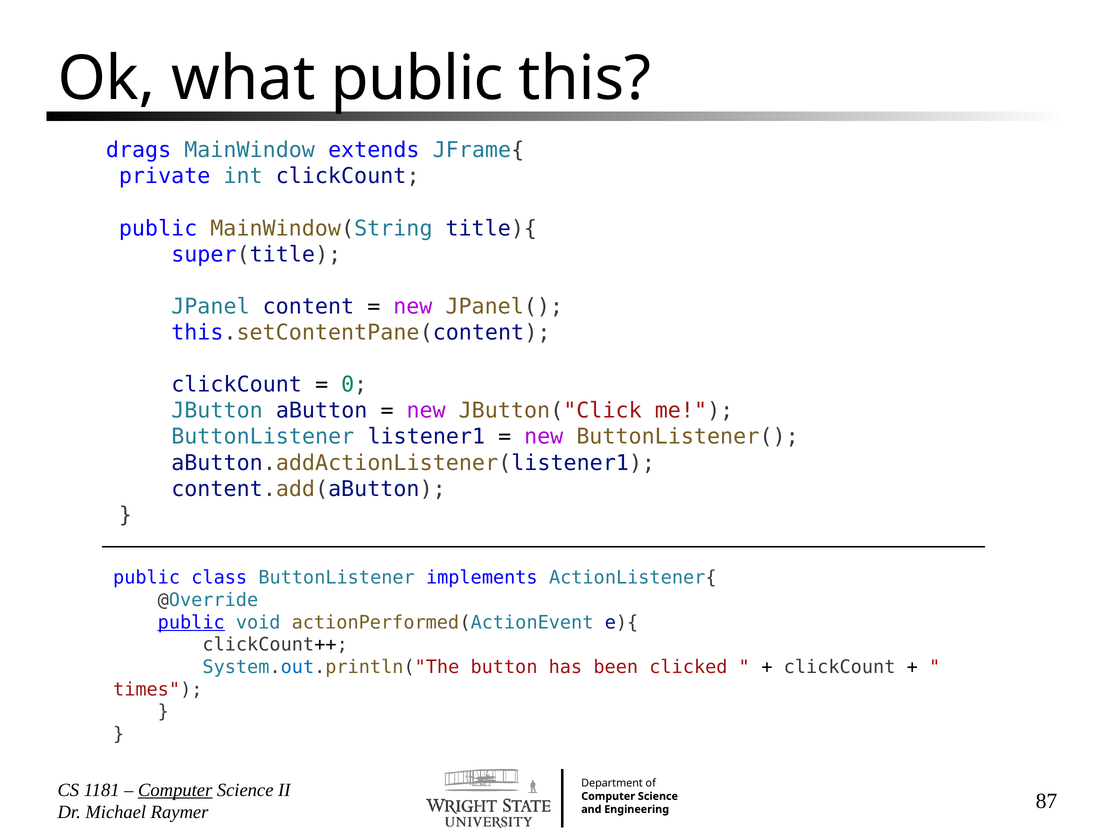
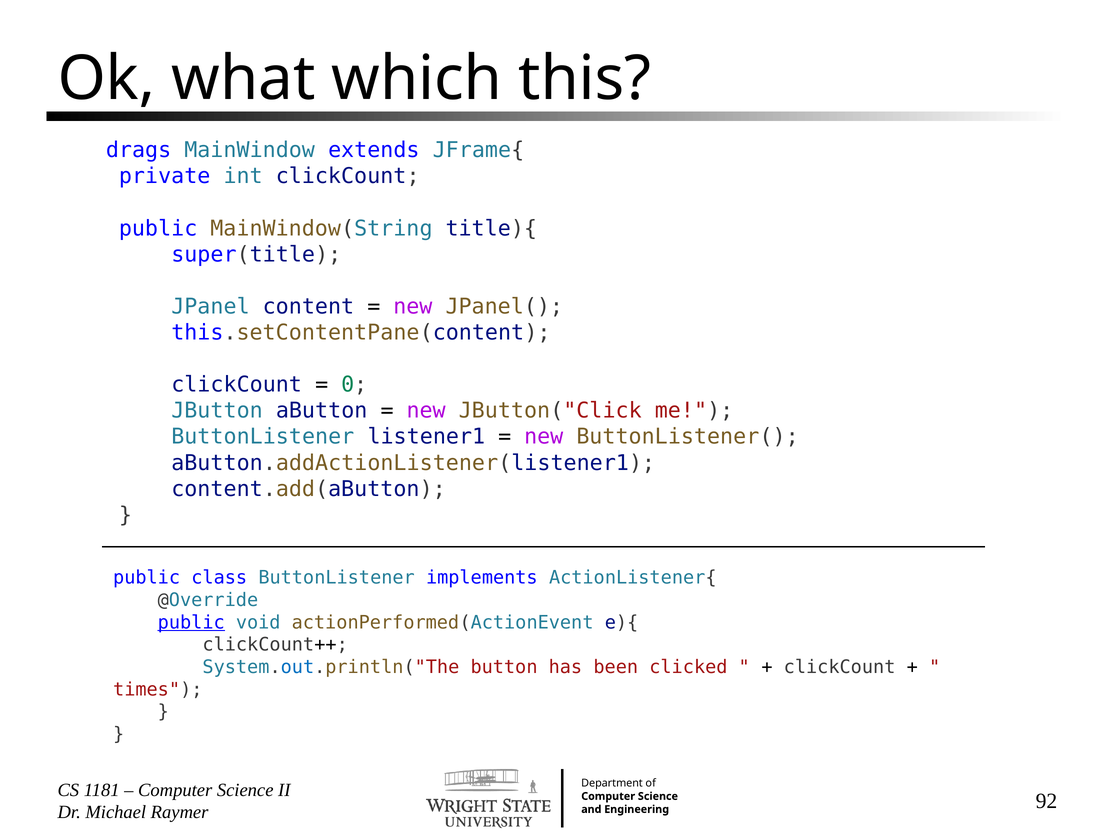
what public: public -> which
Computer at (175, 789) underline: present -> none
87: 87 -> 92
